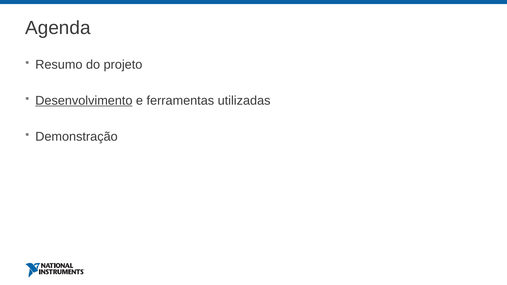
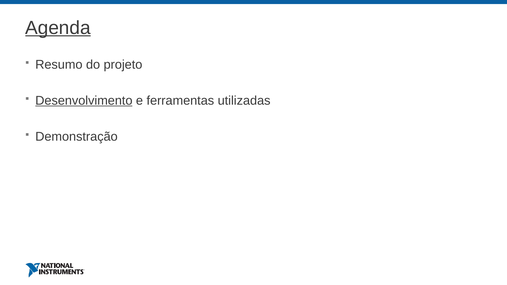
Agenda underline: none -> present
